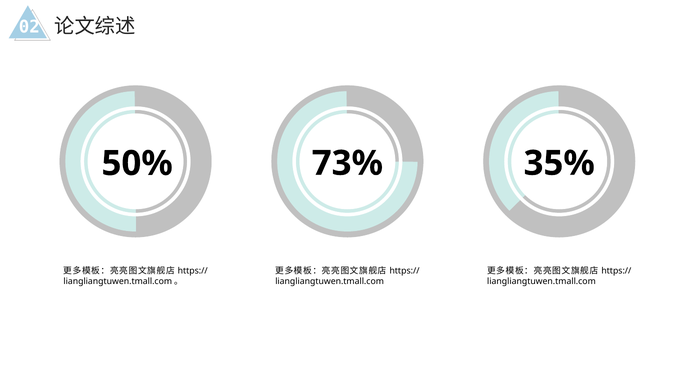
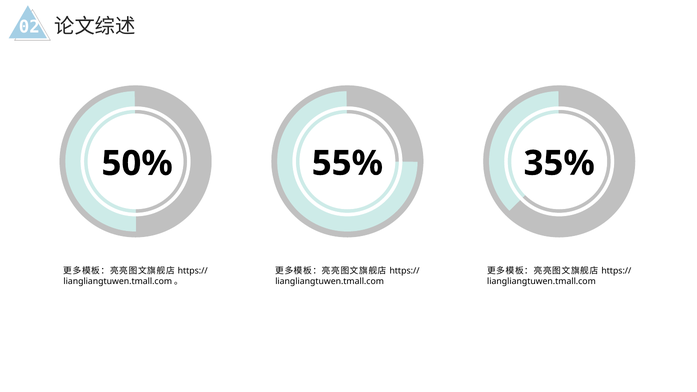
73%: 73% -> 55%
